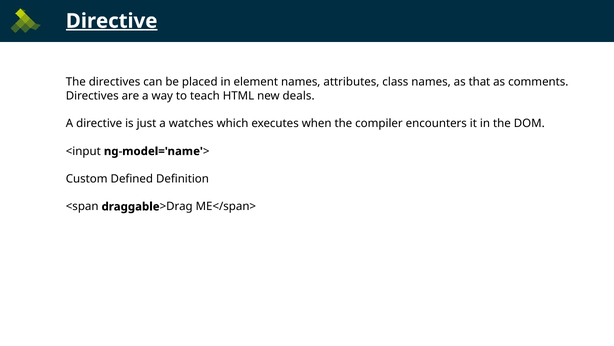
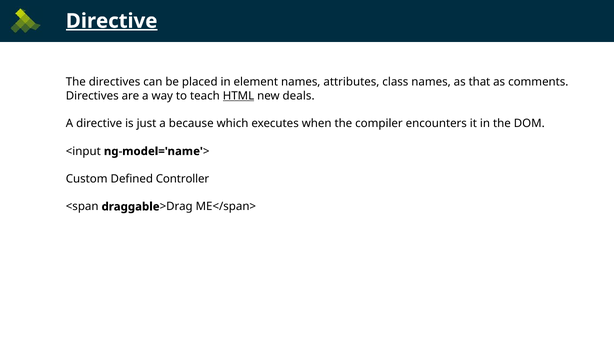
HTML underline: none -> present
watches: watches -> because
Definition: Definition -> Controller
